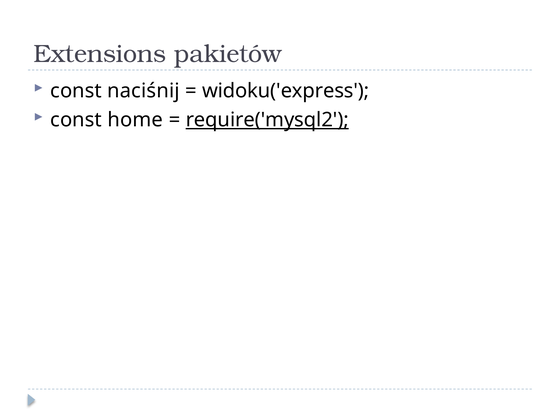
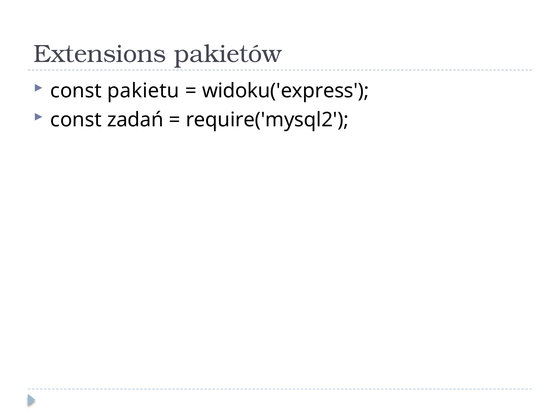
naciśnij: naciśnij -> pakietu
home: home -> zadań
require('mysql2 underline: present -> none
